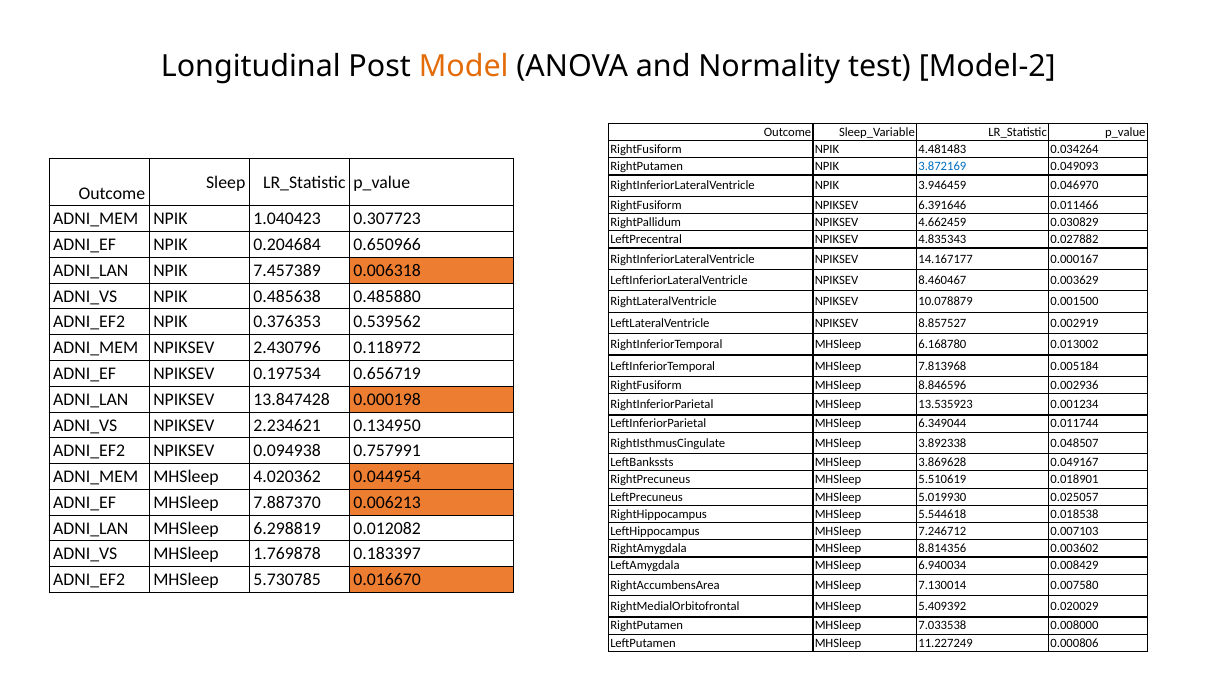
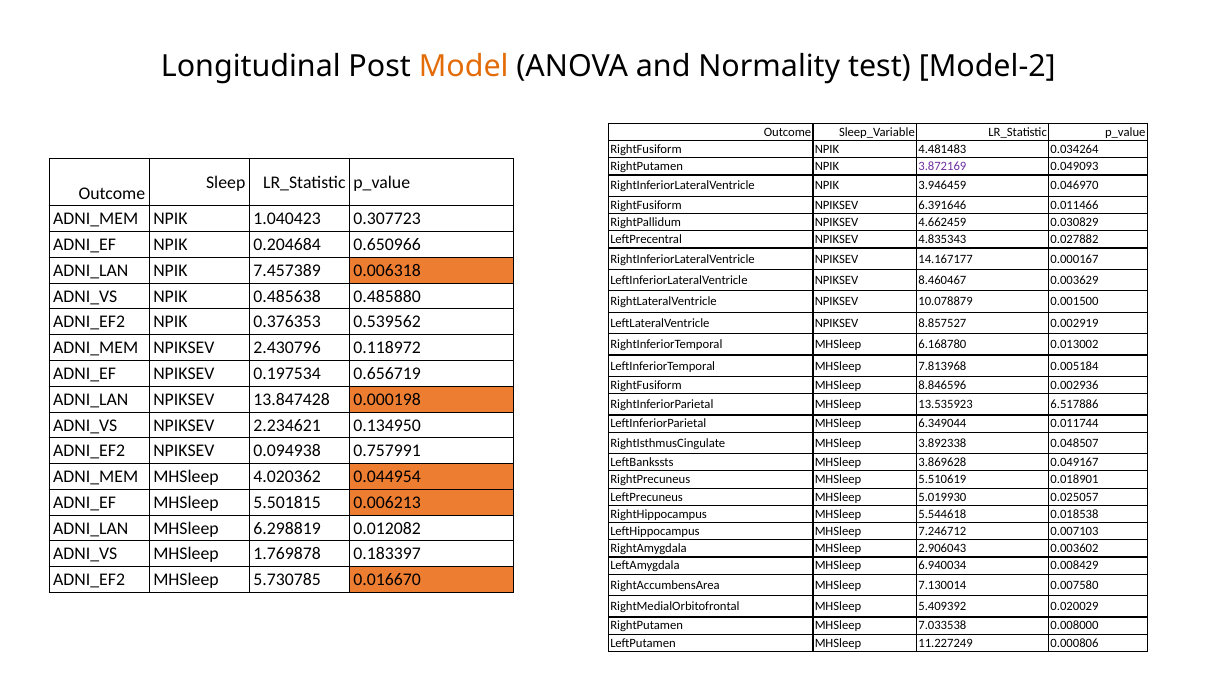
3.872169 colour: blue -> purple
0.001234: 0.001234 -> 6.517886
7.887370: 7.887370 -> 5.501815
8.814356: 8.814356 -> 2.906043
